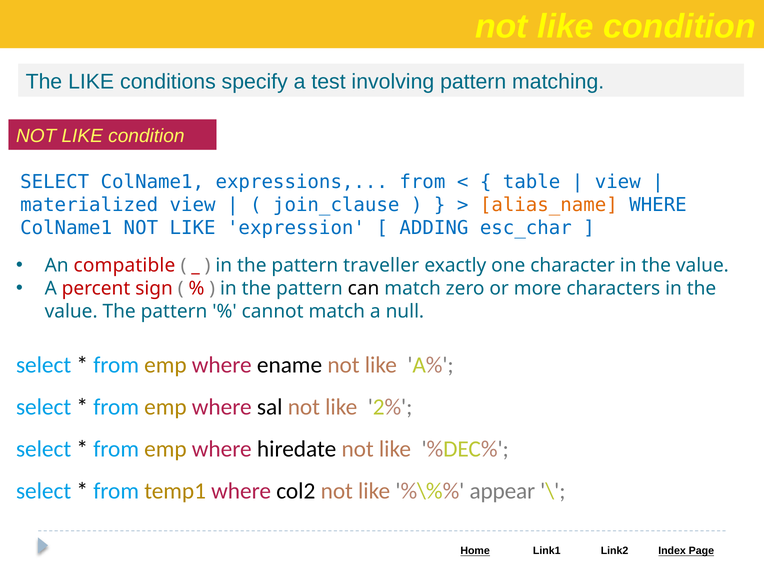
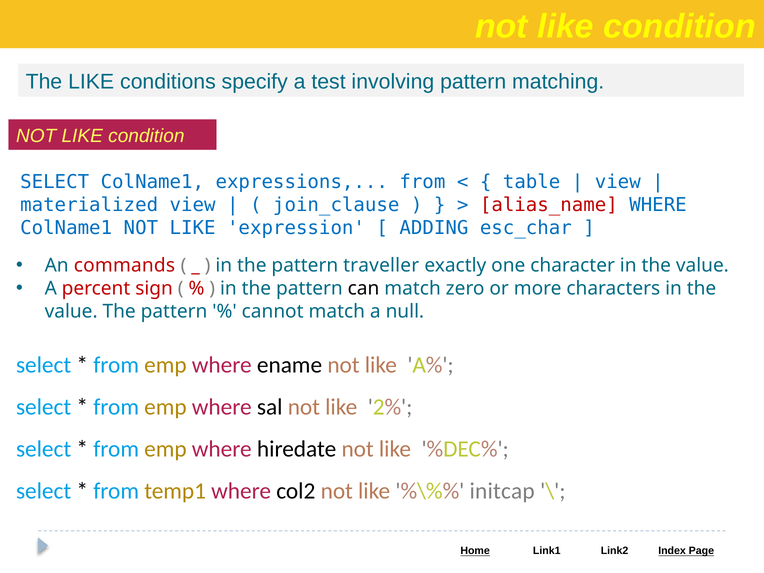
alias_name colour: orange -> red
compatible: compatible -> commands
appear: appear -> initcap
